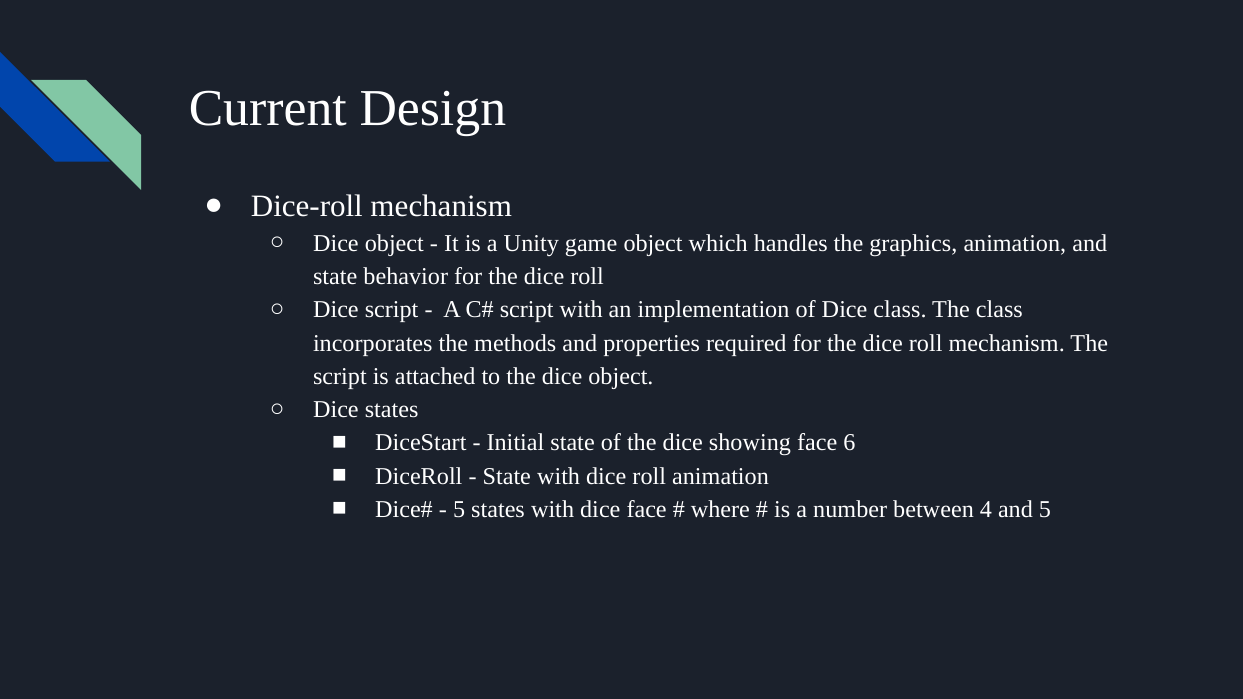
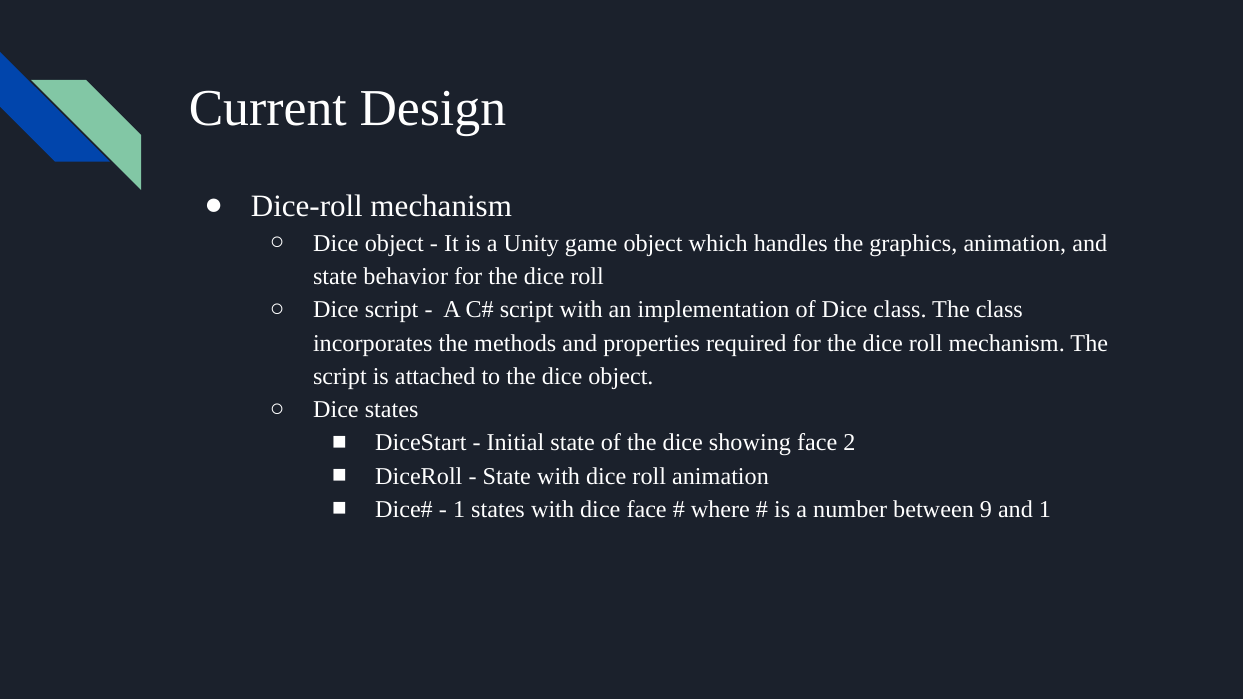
6: 6 -> 2
5 at (459, 510): 5 -> 1
4: 4 -> 9
and 5: 5 -> 1
